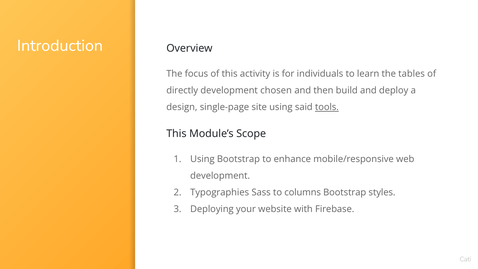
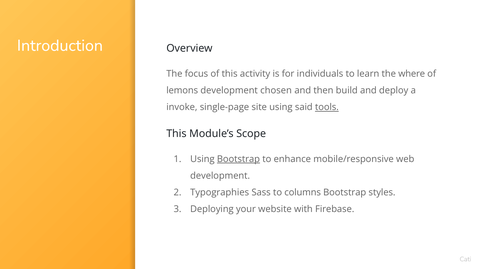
tables: tables -> where
directly: directly -> lemons
design: design -> invoke
Bootstrap at (238, 159) underline: none -> present
